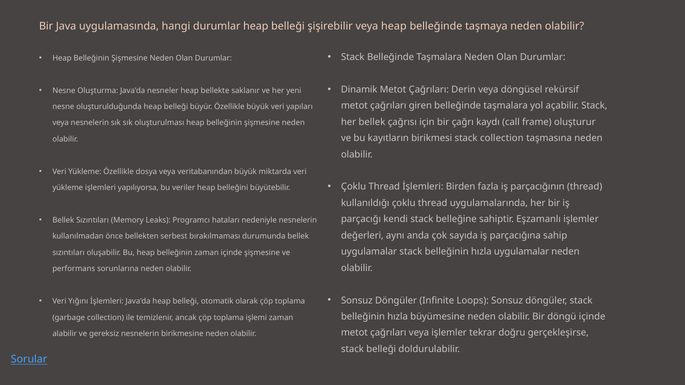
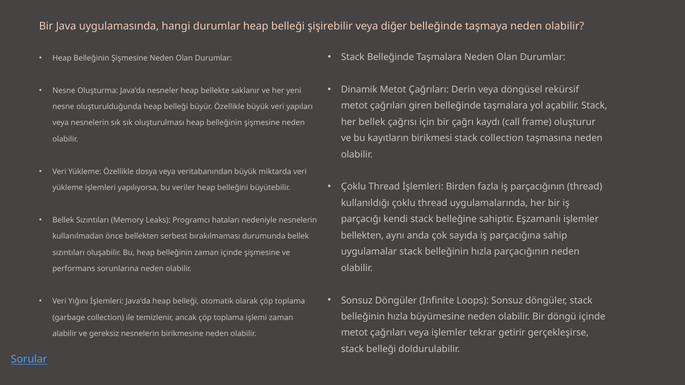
veya heap: heap -> diğer
değerleri at (362, 236): değerleri -> bellekten
hızla uygulamalar: uygulamalar -> parçacığının
doğru: doğru -> getirir
